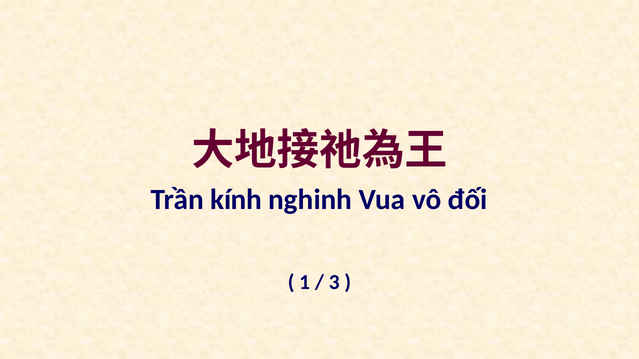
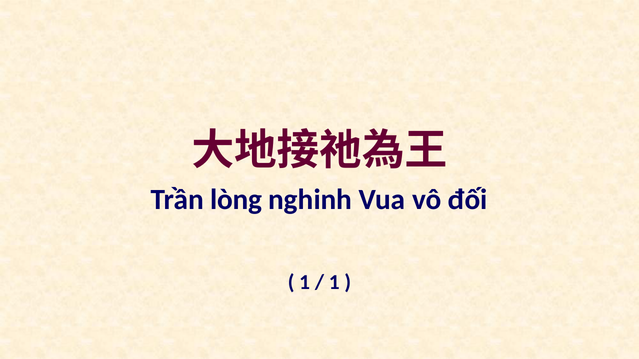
kính: kính -> lòng
3 at (334, 283): 3 -> 1
